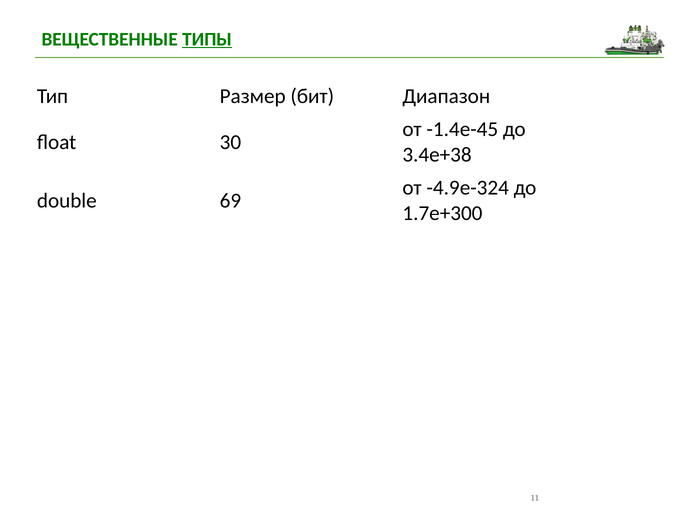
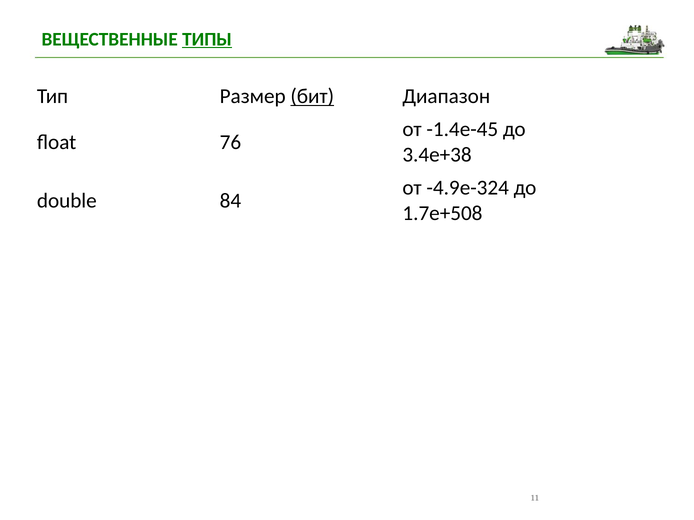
бит underline: none -> present
30: 30 -> 76
69: 69 -> 84
1.7е+300: 1.7е+300 -> 1.7е+508
